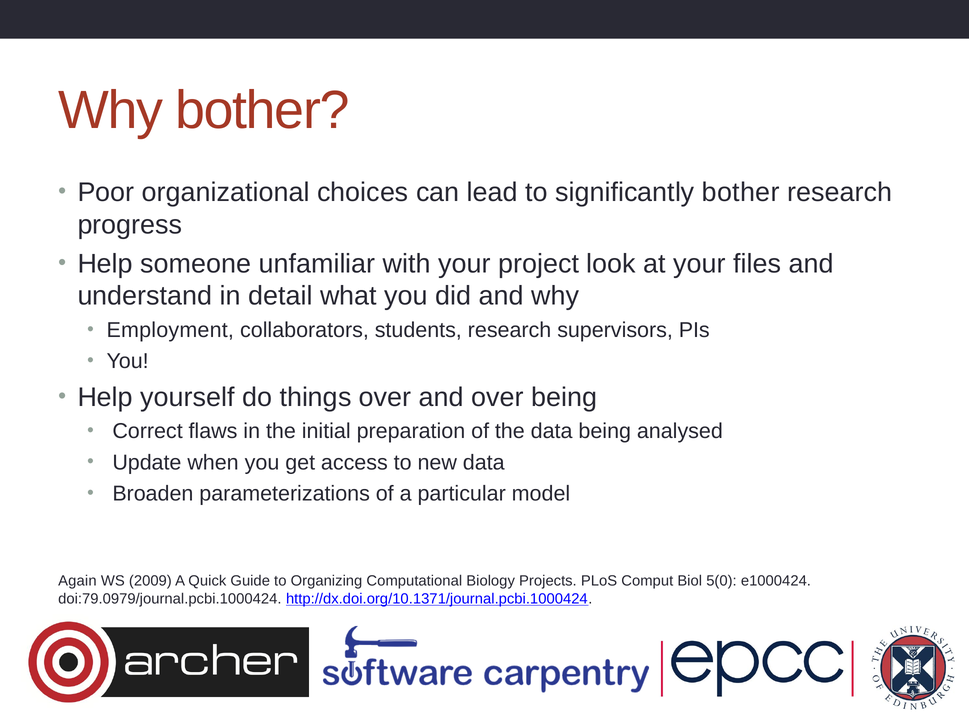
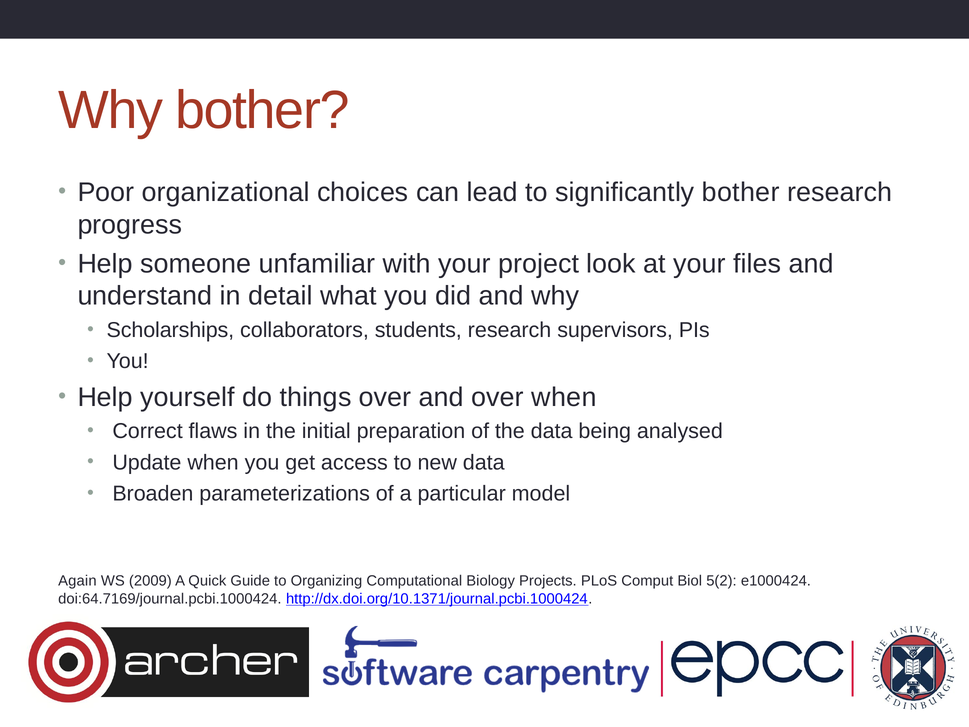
Employment: Employment -> Scholarships
over being: being -> when
5(0: 5(0 -> 5(2
doi:79.0979/journal.pcbi.1000424: doi:79.0979/journal.pcbi.1000424 -> doi:64.7169/journal.pcbi.1000424
